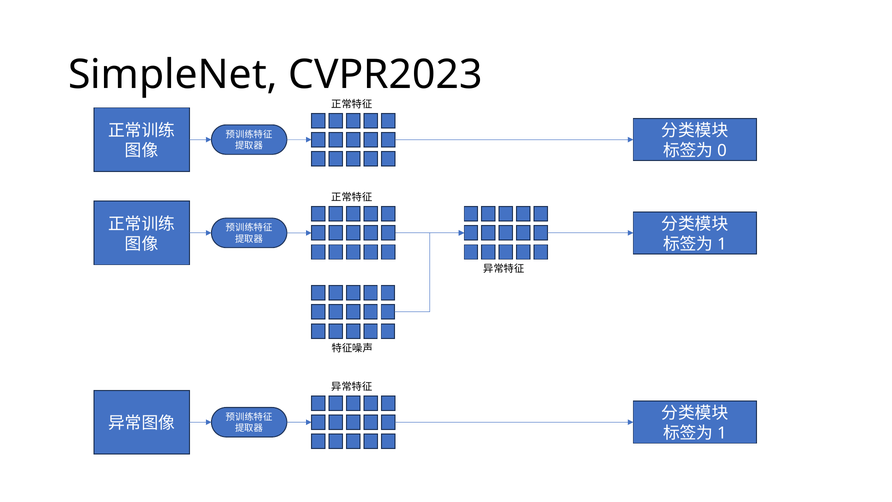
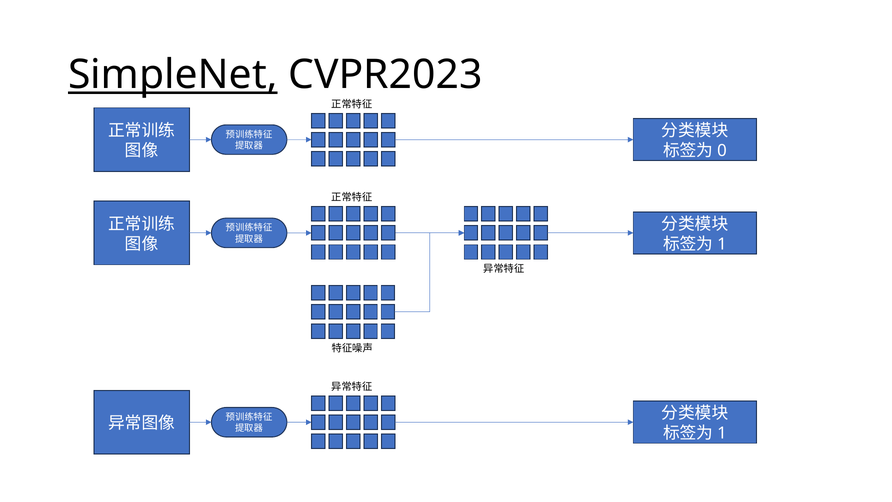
SimpleNet underline: none -> present
